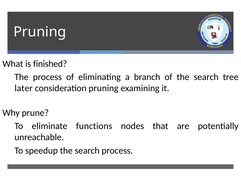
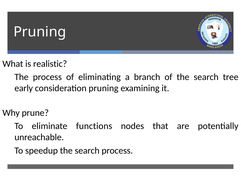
finished: finished -> realistic
later: later -> early
